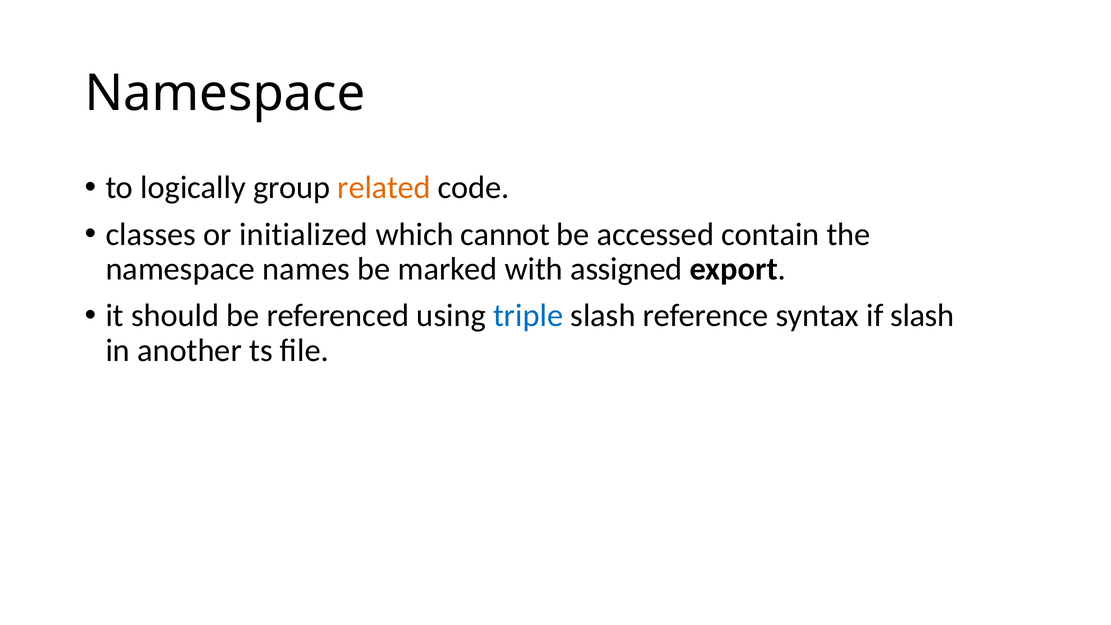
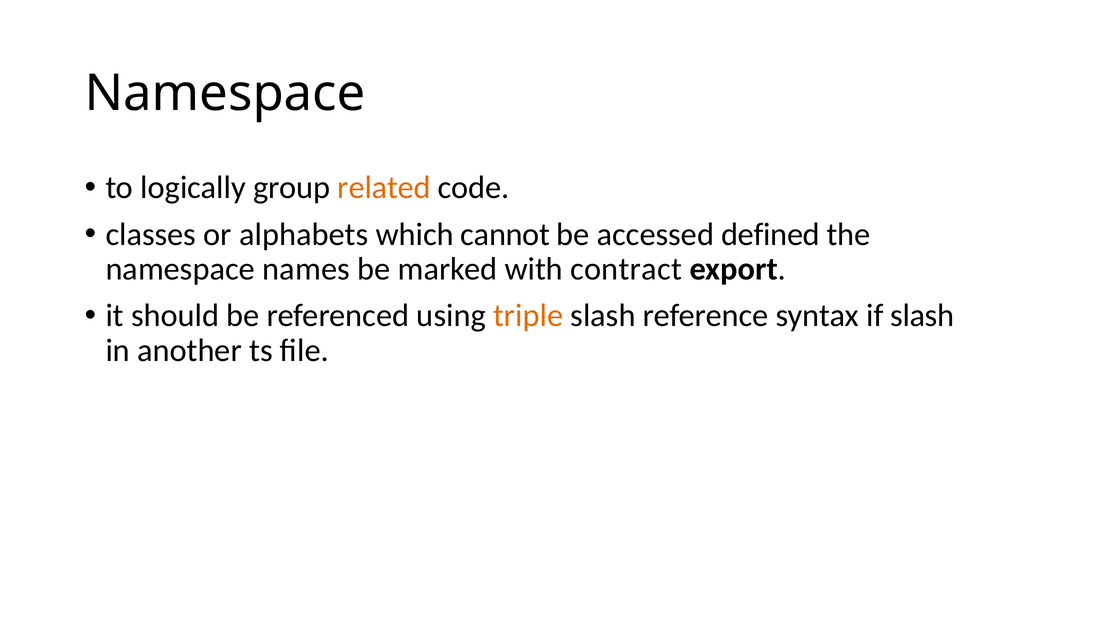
initialized: initialized -> alphabets
contain: contain -> defined
assigned: assigned -> contract
triple colour: blue -> orange
